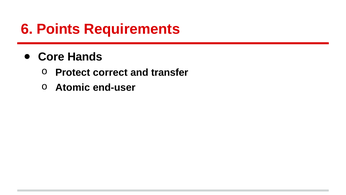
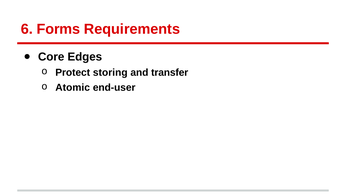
Points: Points -> Forms
Hands: Hands -> Edges
correct: correct -> storing
